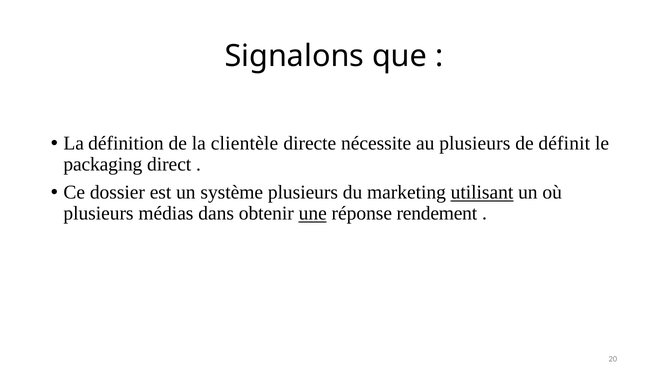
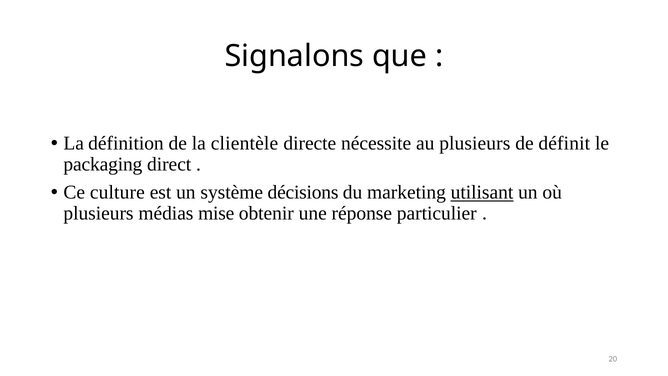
dossier: dossier -> culture
système plusieurs: plusieurs -> décisions
dans: dans -> mise
une underline: present -> none
rendement: rendement -> particulier
